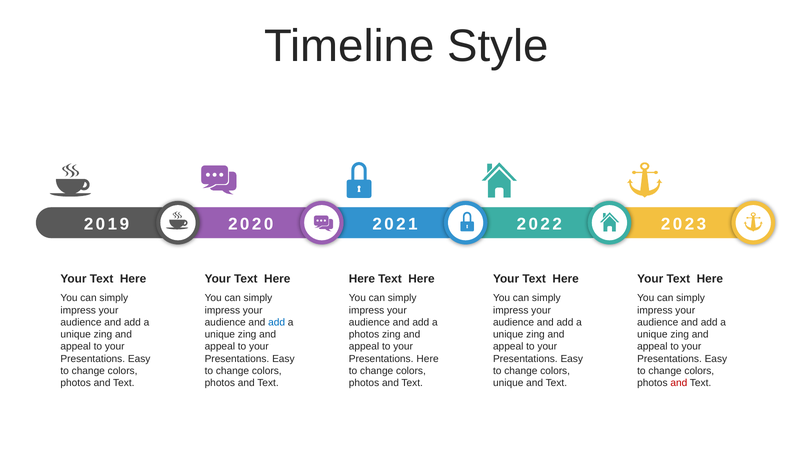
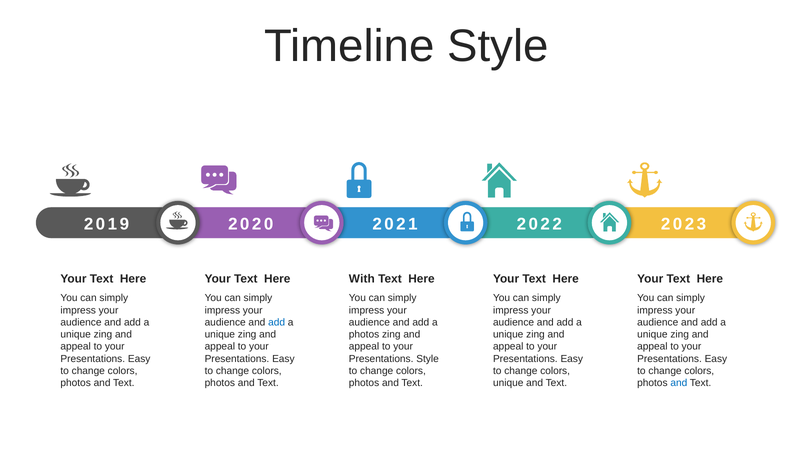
Here at (362, 279): Here -> With
Presentations Here: Here -> Style
and at (679, 383) colour: red -> blue
